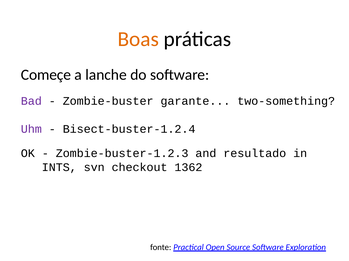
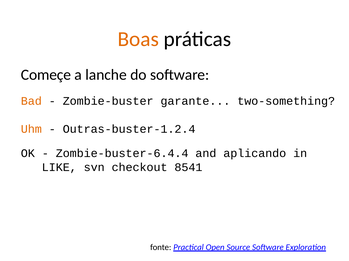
Bad colour: purple -> orange
Uhm colour: purple -> orange
Bisect-buster-1.2.4: Bisect-buster-1.2.4 -> Outras-buster-1.2.4
Zombie-buster-1.2.3: Zombie-buster-1.2.3 -> Zombie-buster-6.4.4
resultado: resultado -> aplicando
INTS: INTS -> LIKE
1362: 1362 -> 8541
